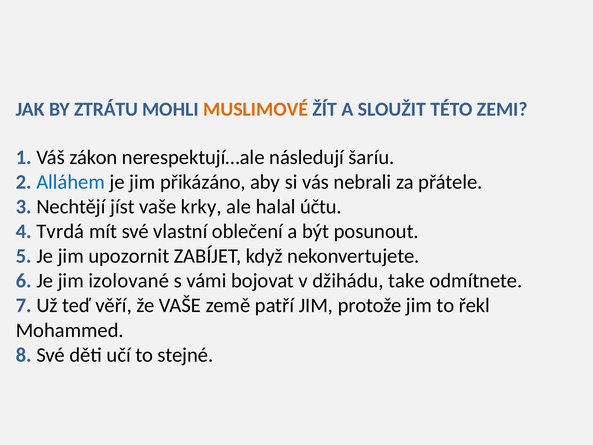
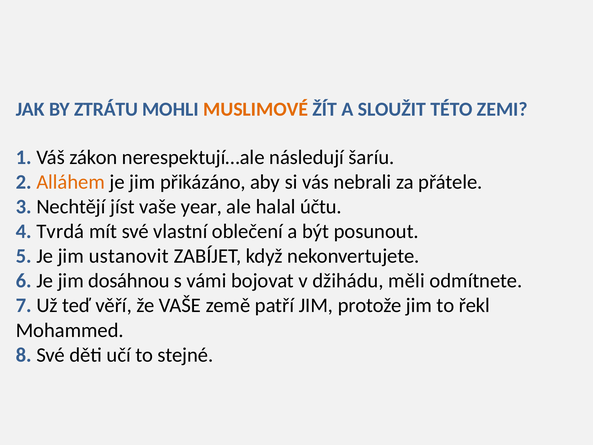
Alláhem colour: blue -> orange
krky: krky -> year
upozornit: upozornit -> ustanovit
izolované: izolované -> dosáhnou
take: take -> měli
